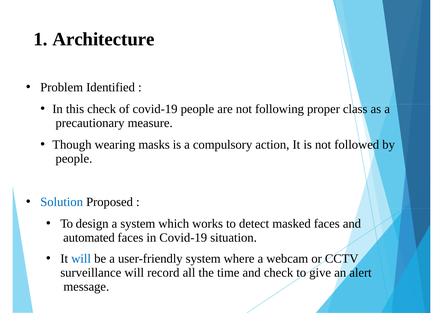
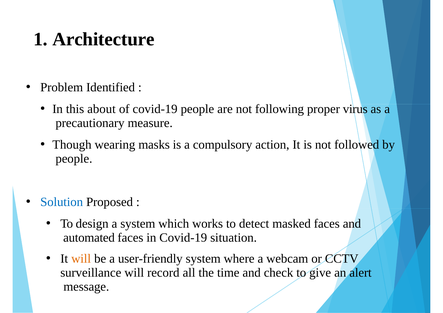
this check: check -> about
class: class -> virus
will at (81, 259) colour: blue -> orange
